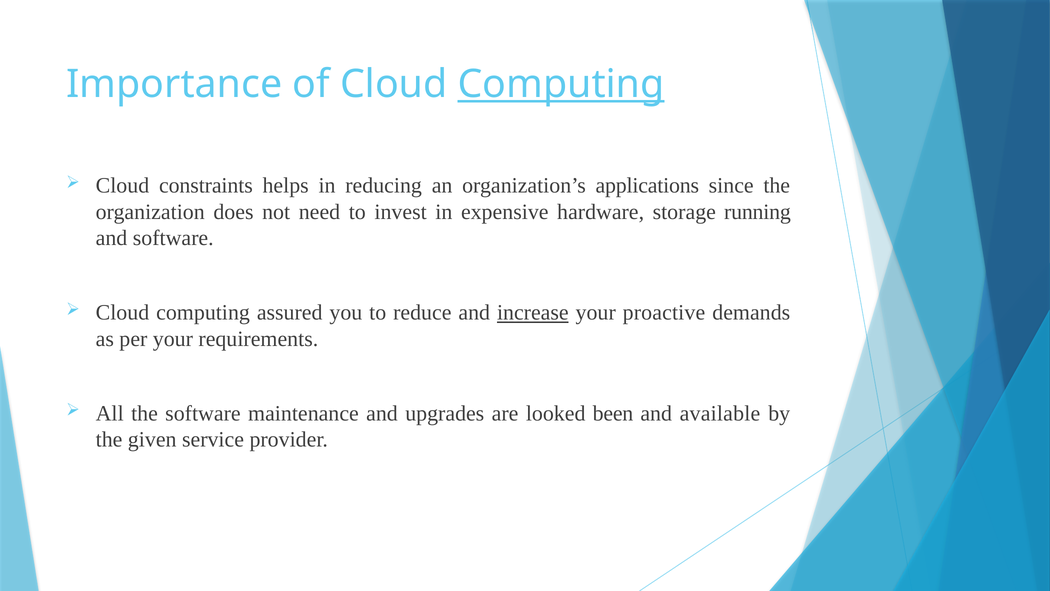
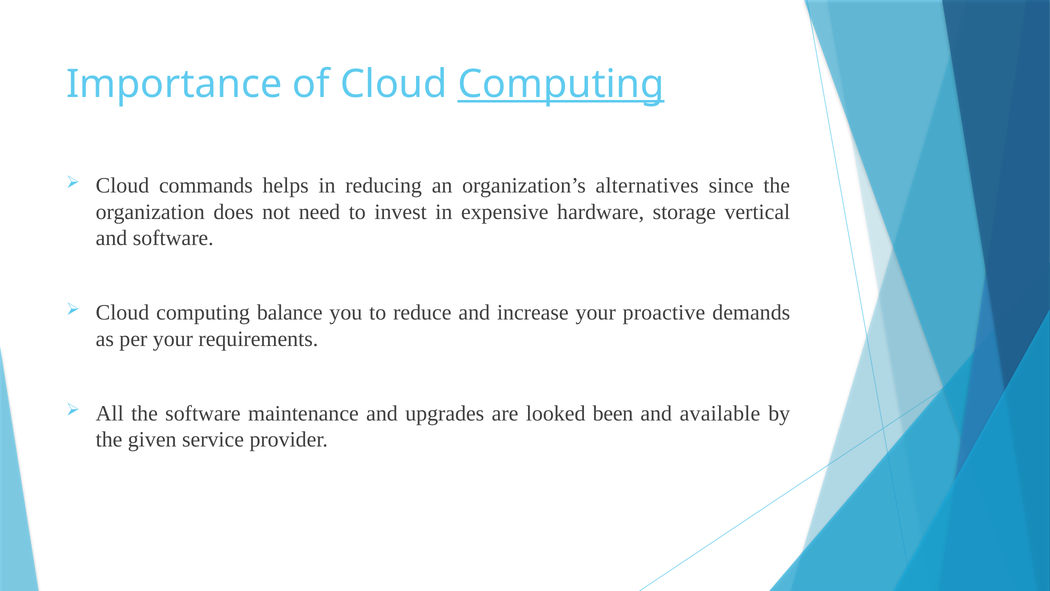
constraints: constraints -> commands
applications: applications -> alternatives
running: running -> vertical
assured: assured -> balance
increase underline: present -> none
